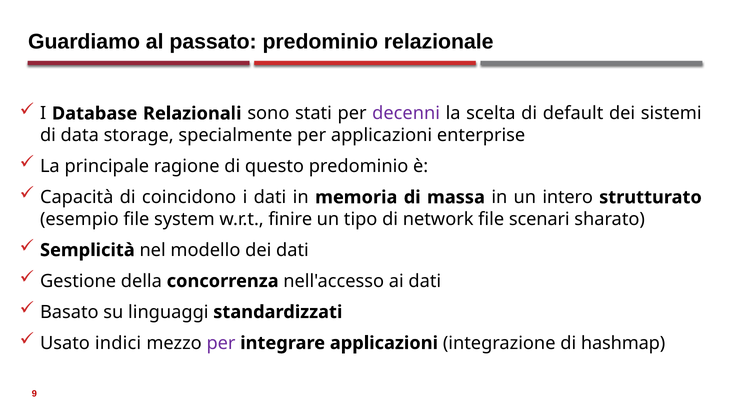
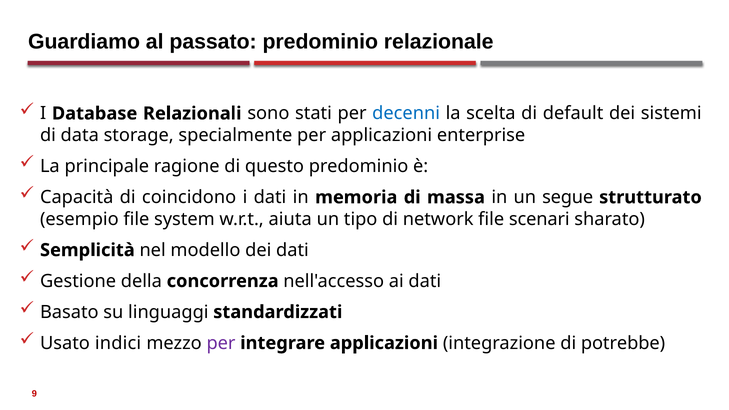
decenni colour: purple -> blue
intero: intero -> segue
finire: finire -> aiuta
hashmap: hashmap -> potrebbe
